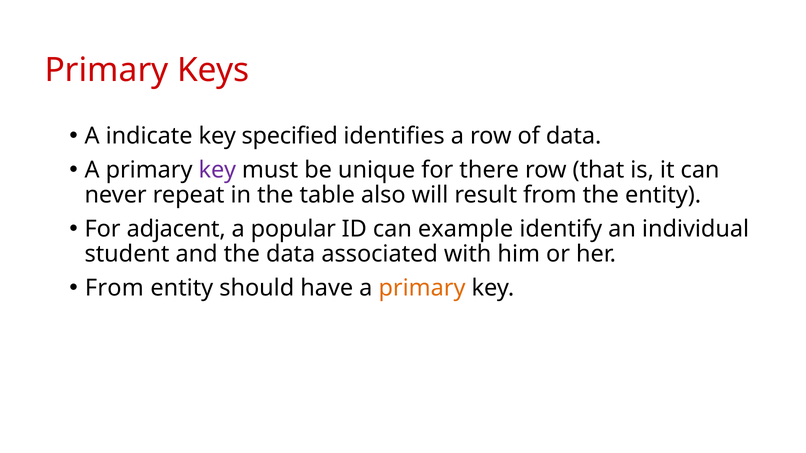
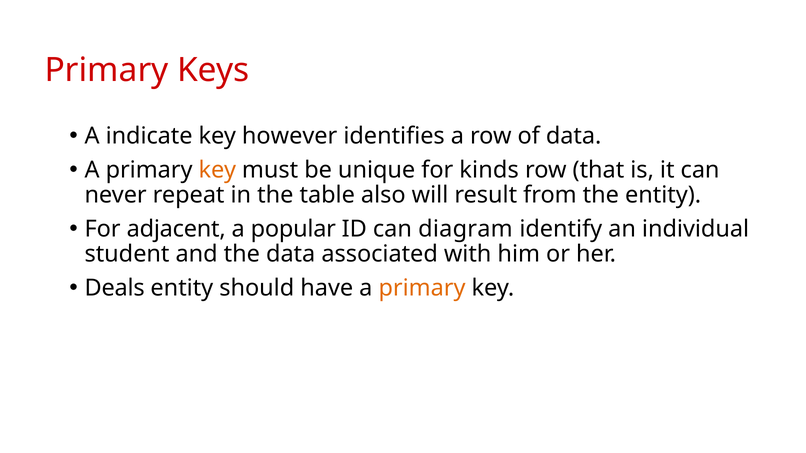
specified: specified -> however
key at (217, 170) colour: purple -> orange
there: there -> kinds
example: example -> diagram
From at (114, 288): From -> Deals
